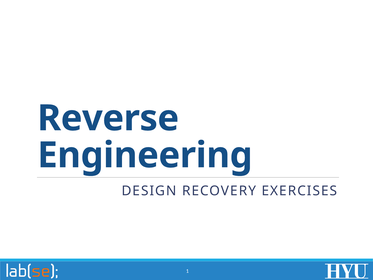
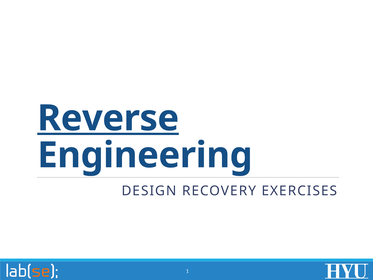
Reverse underline: none -> present
